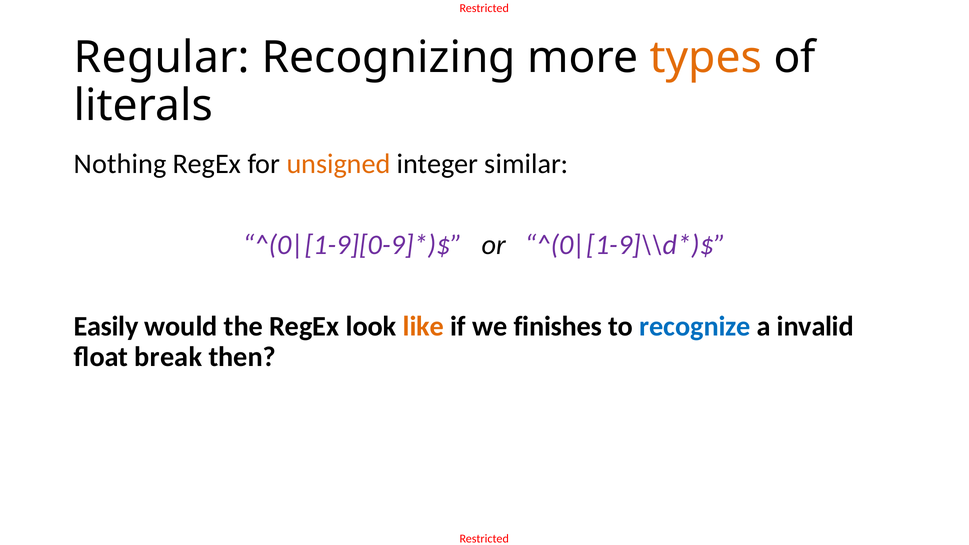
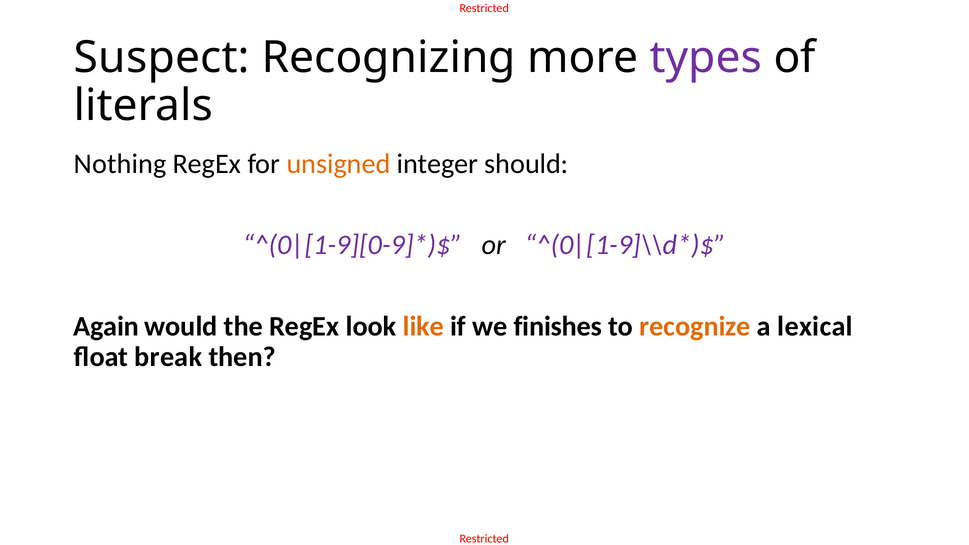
Regular: Regular -> Suspect
types colour: orange -> purple
similar: similar -> should
Easily: Easily -> Again
recognize colour: blue -> orange
invalid: invalid -> lexical
